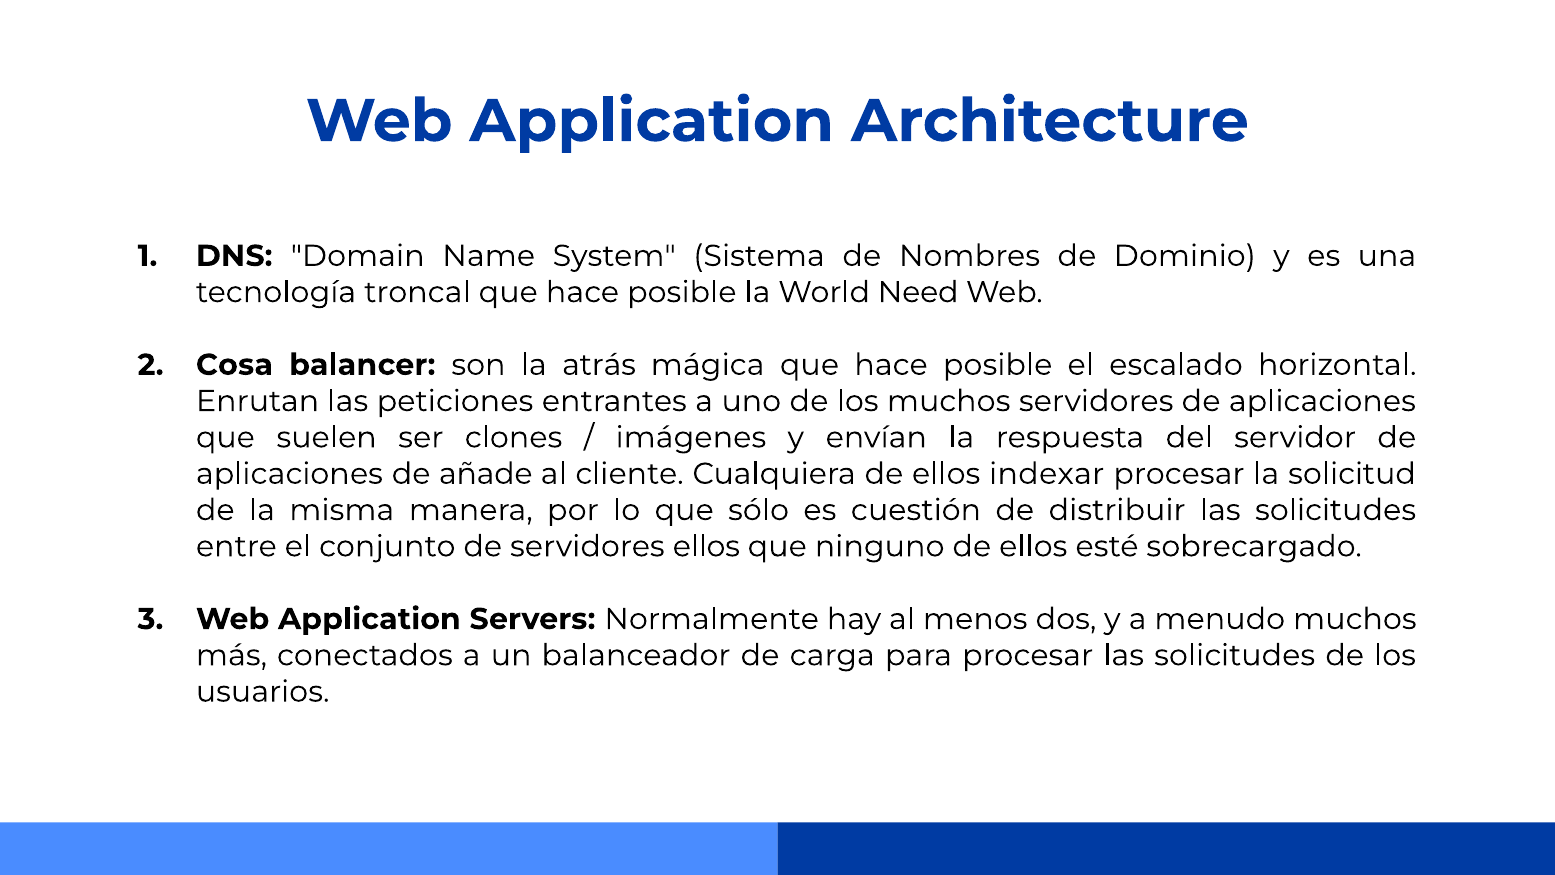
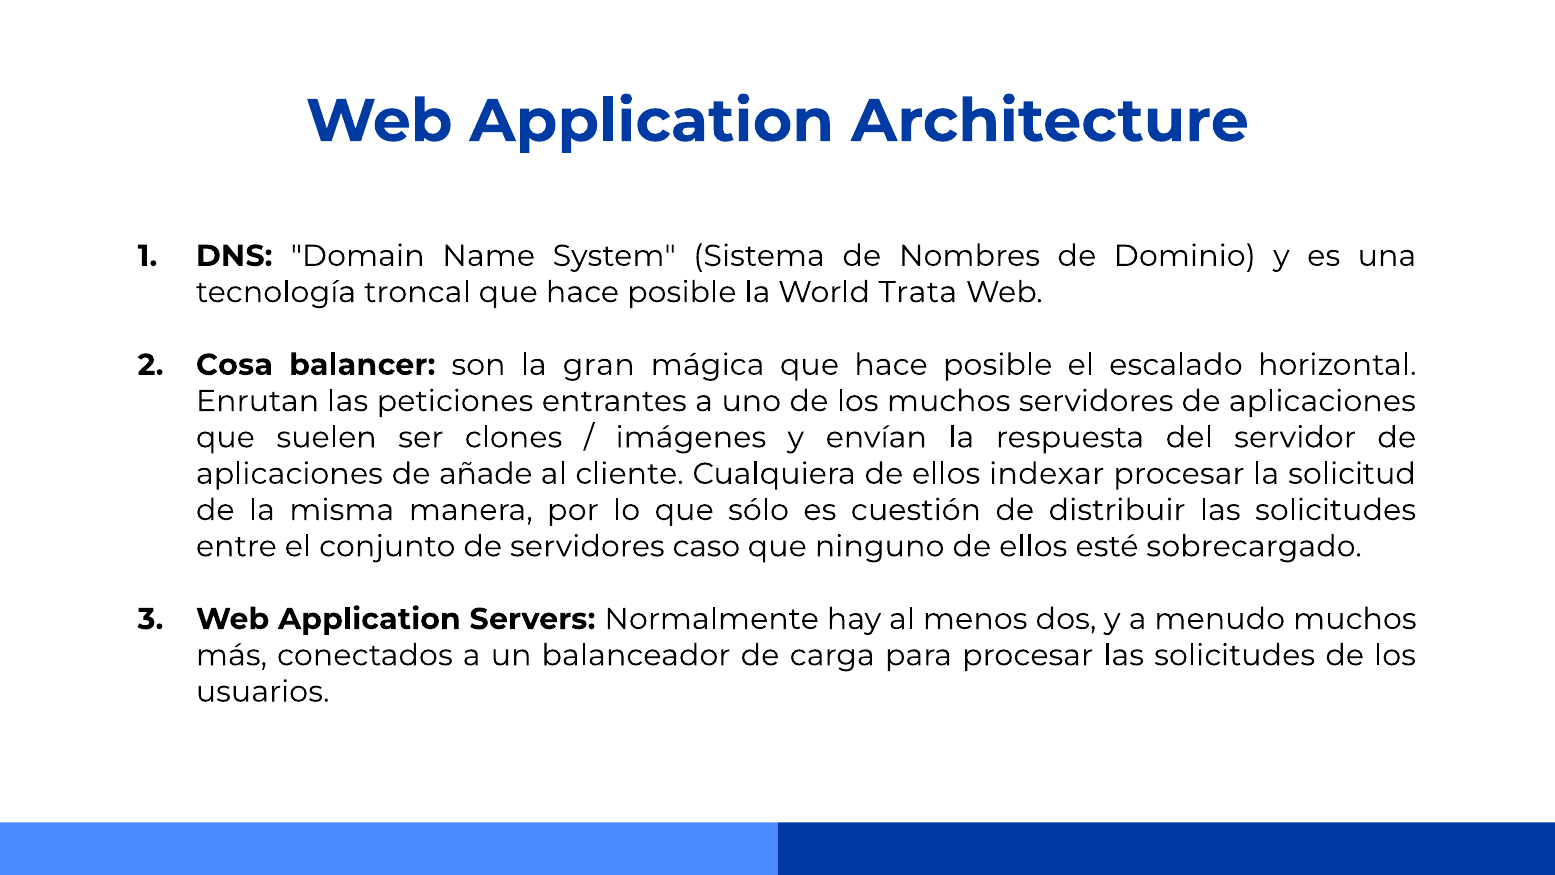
Need: Need -> Trata
atrás: atrás -> gran
servidores ellos: ellos -> caso
